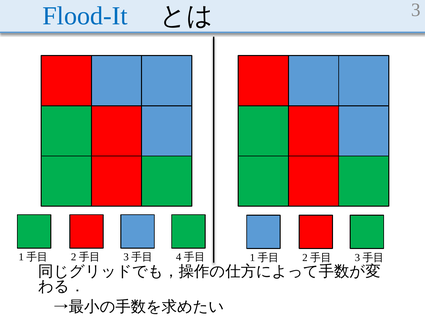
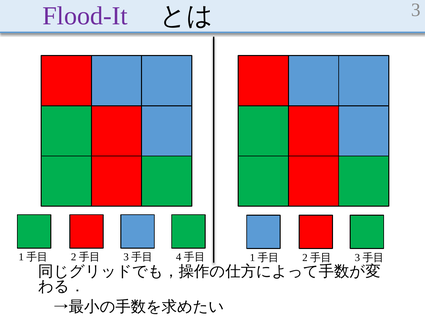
Flood-It colour: blue -> purple
